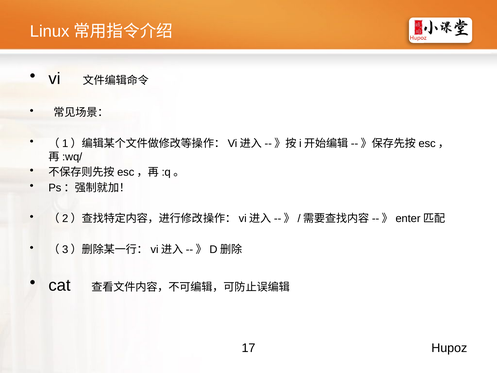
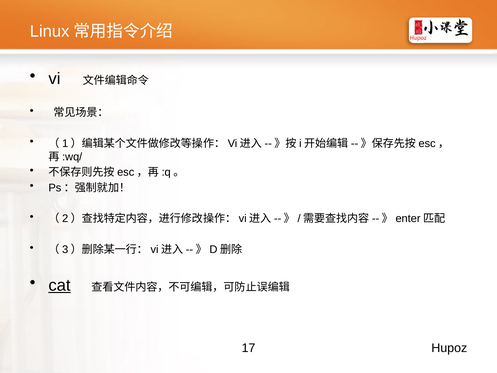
cat underline: none -> present
